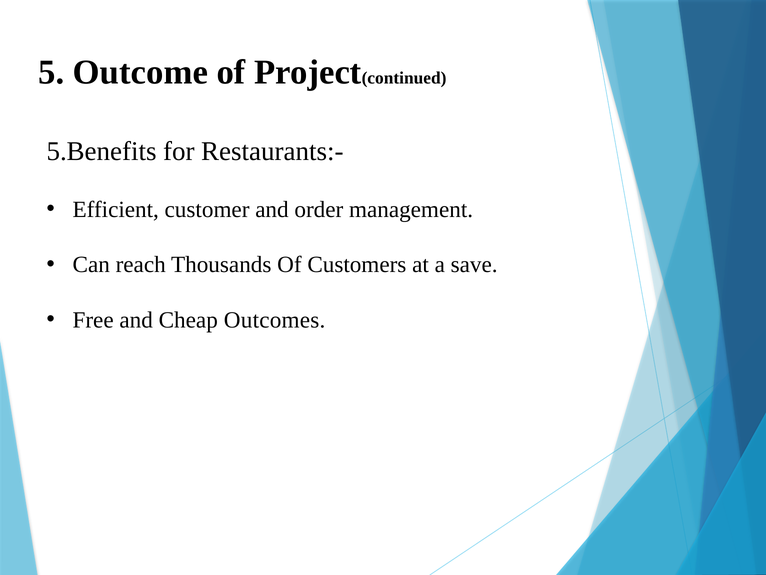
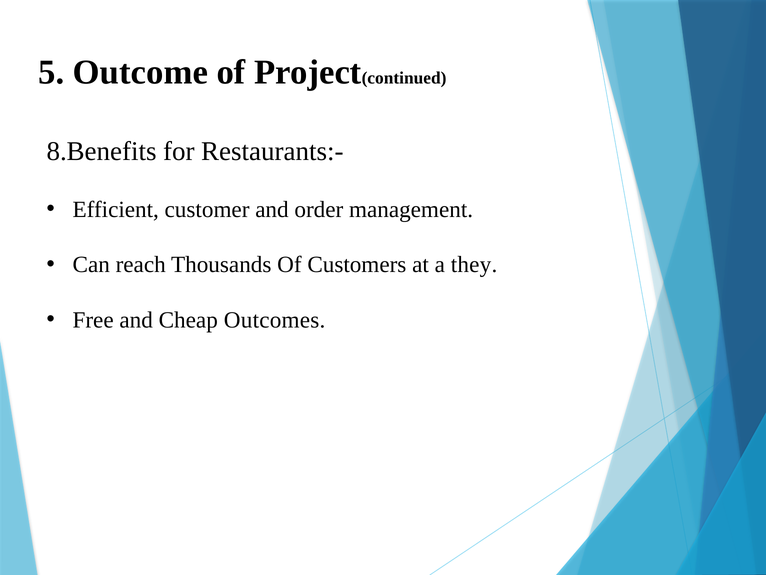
5.Benefits: 5.Benefits -> 8.Benefits
save: save -> they
